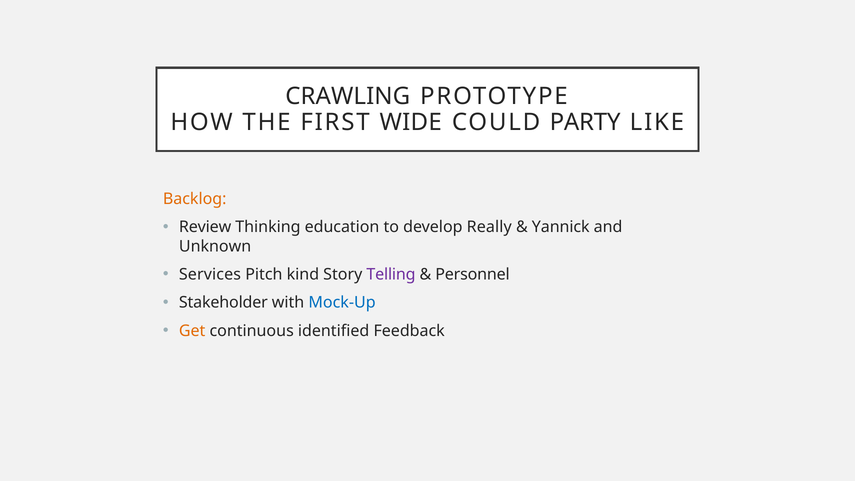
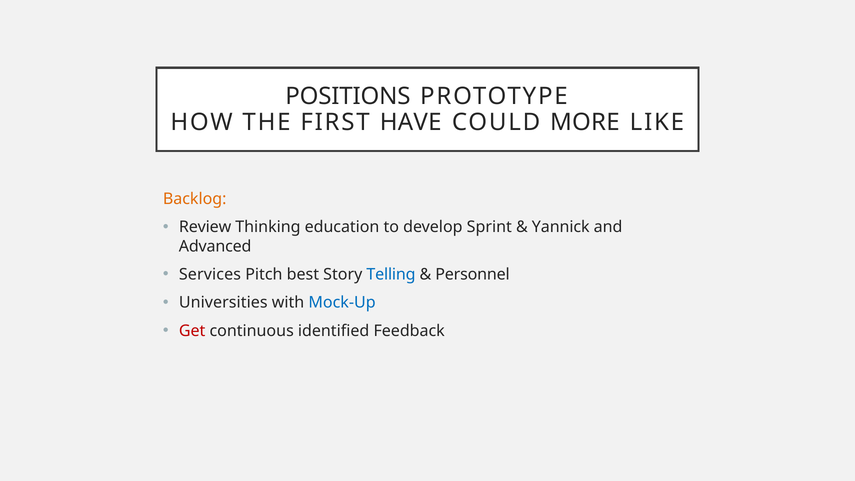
CRAWLING: CRAWLING -> POSITIONS
WIDE: WIDE -> HAVE
PARTY: PARTY -> MORE
Really: Really -> Sprint
Unknown: Unknown -> Advanced
kind: kind -> best
Telling colour: purple -> blue
Stakeholder: Stakeholder -> Universities
Get colour: orange -> red
